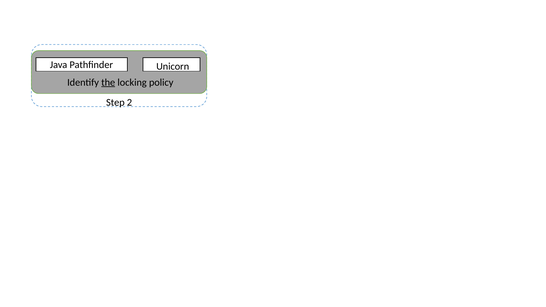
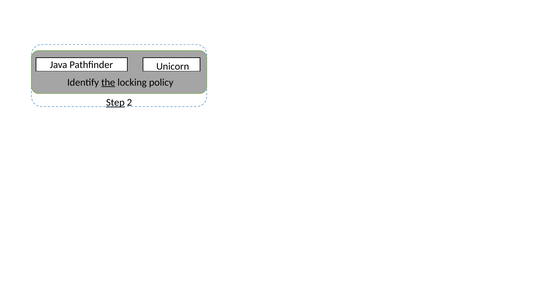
Step underline: none -> present
